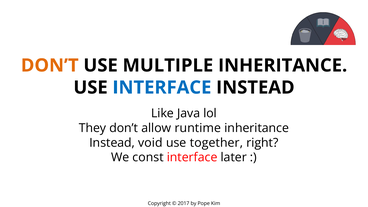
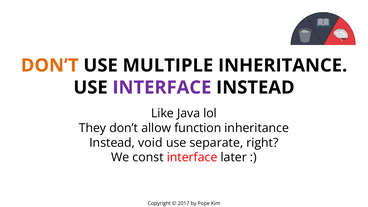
INTERFACE at (162, 88) colour: blue -> purple
runtime: runtime -> function
together: together -> separate
